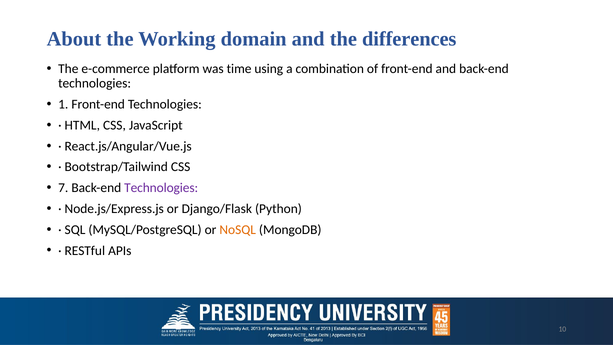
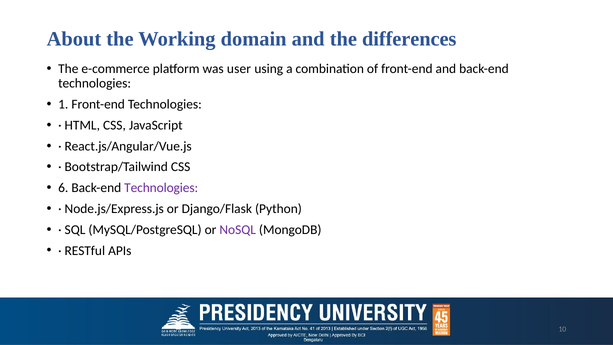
time: time -> user
7: 7 -> 6
NoSQL colour: orange -> purple
